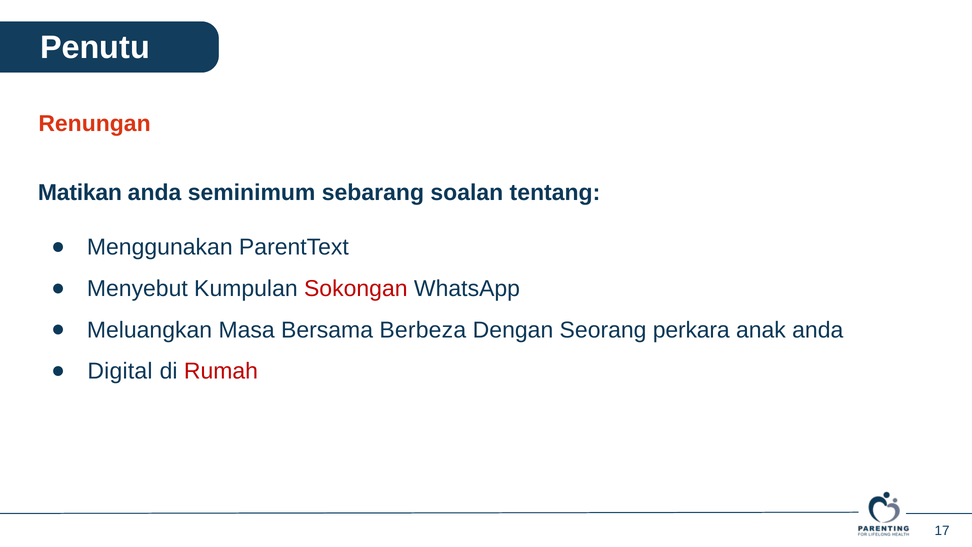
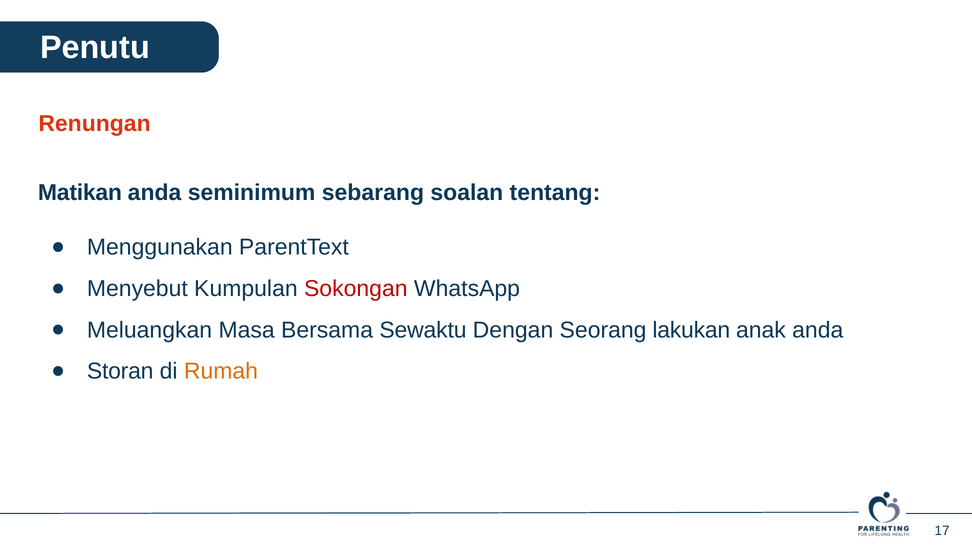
Berbeza: Berbeza -> Sewaktu
perkara: perkara -> lakukan
Digital: Digital -> Storan
Rumah colour: red -> orange
